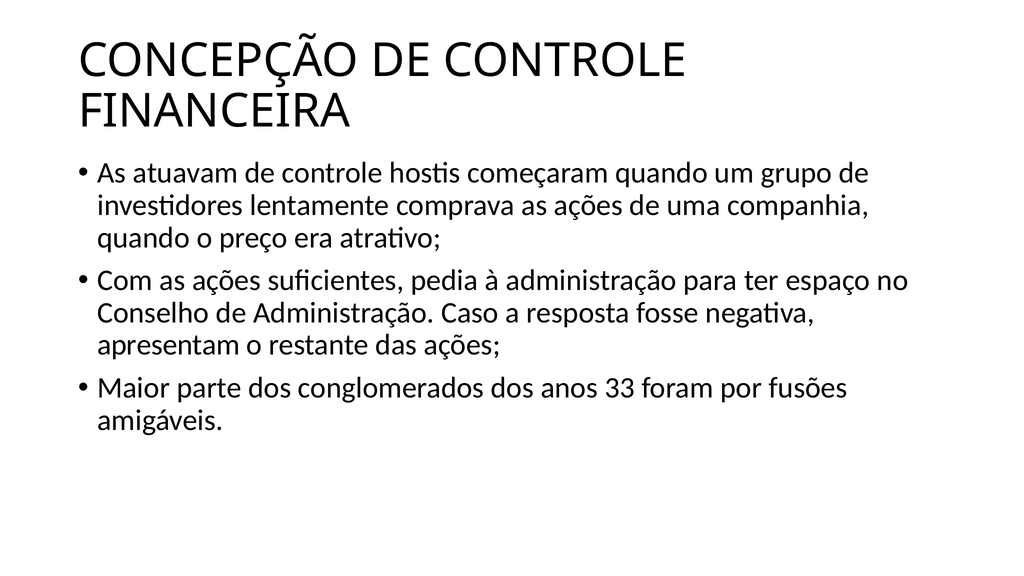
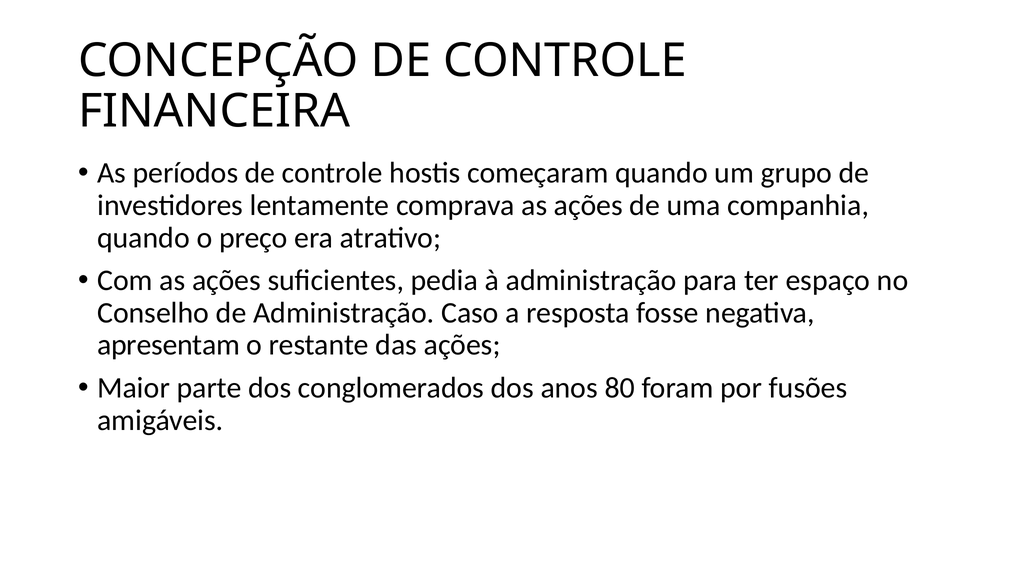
atuavam: atuavam -> períodos
33: 33 -> 80
